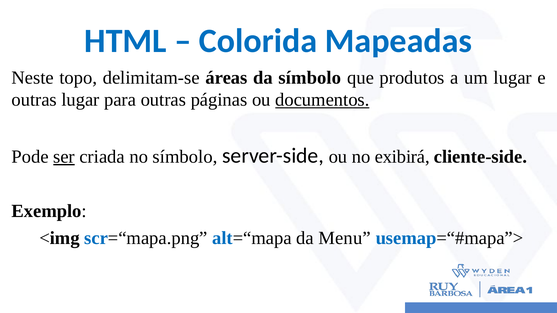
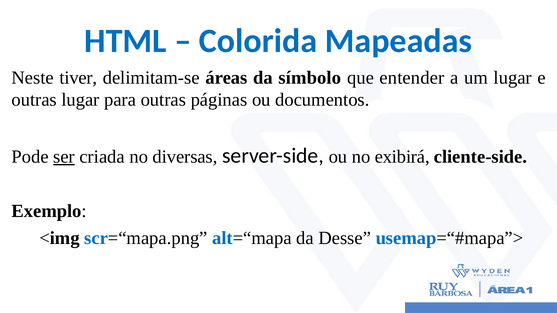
topo: topo -> tiver
produtos: produtos -> entender
documentos underline: present -> none
no símbolo: símbolo -> diversas
Menu: Menu -> Desse
